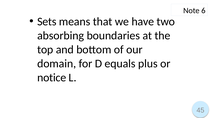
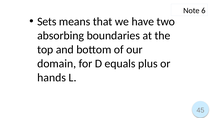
notice: notice -> hands
